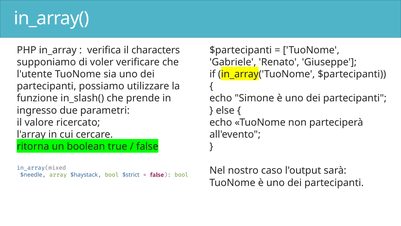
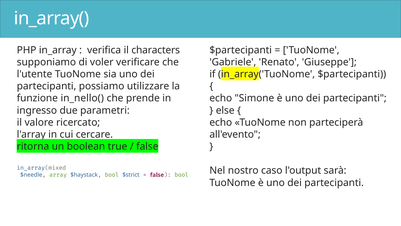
in_slash(: in_slash( -> in_nello(
